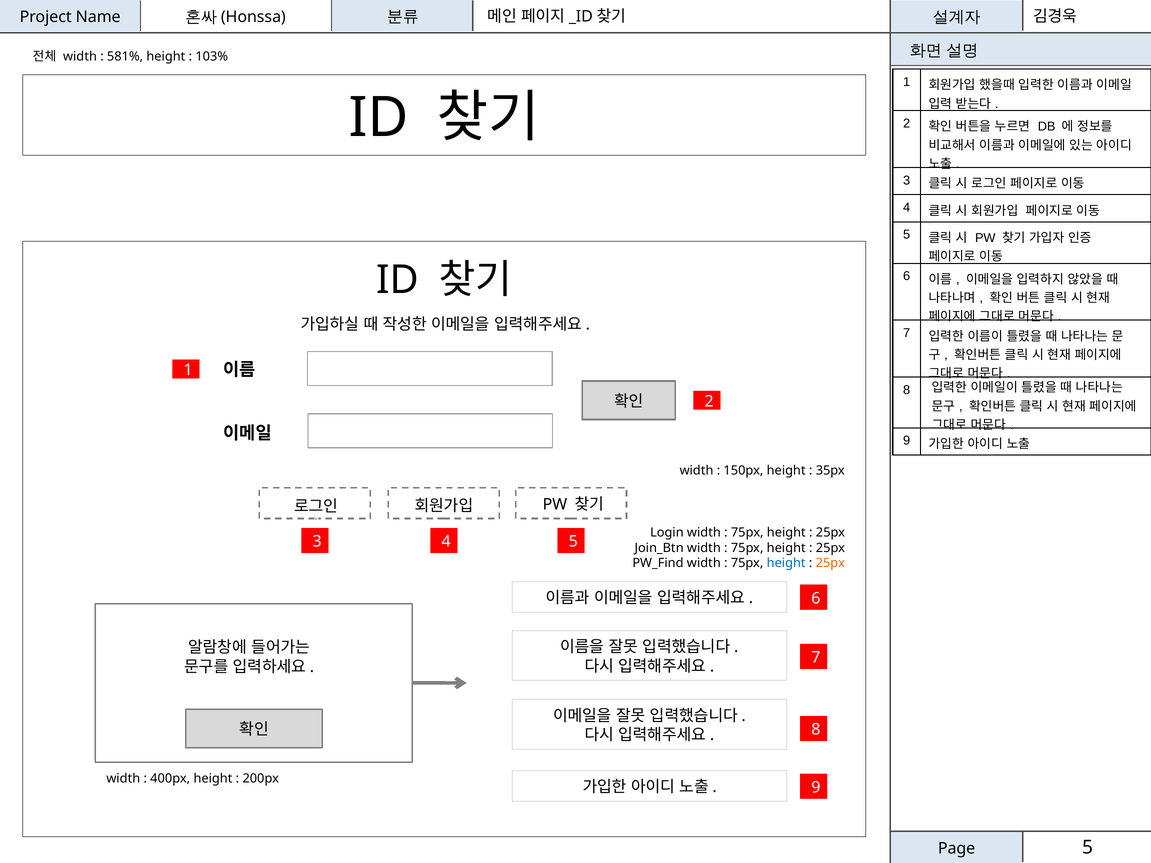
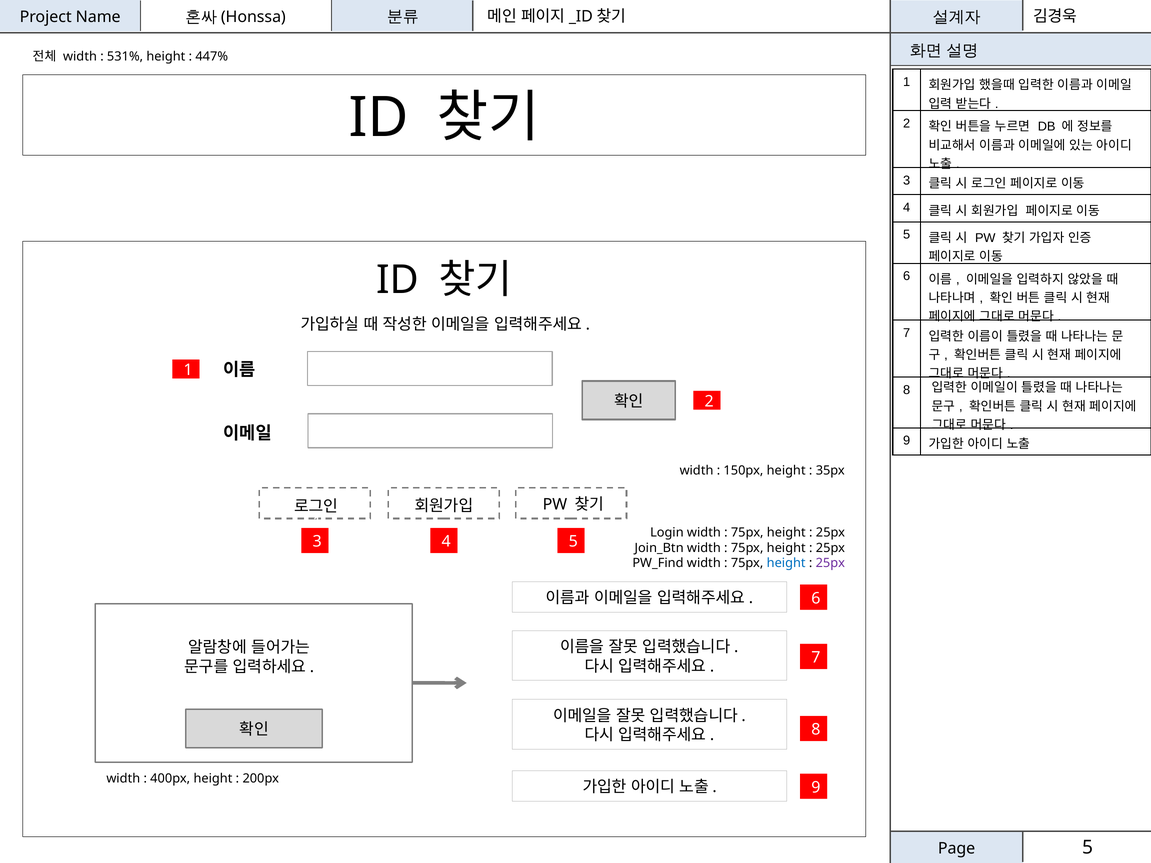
581%: 581% -> 531%
103%: 103% -> 447%
25px at (830, 563) colour: orange -> purple
